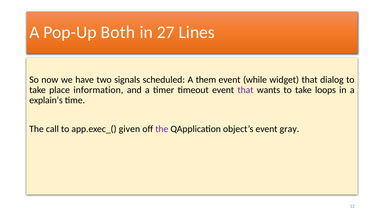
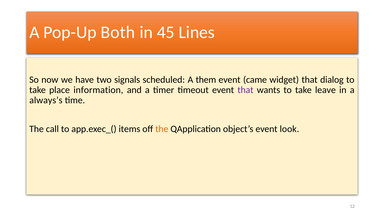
27: 27 -> 45
while: while -> came
loops: loops -> leave
explain’s: explain’s -> always’s
given: given -> items
the at (162, 129) colour: purple -> orange
gray: gray -> look
